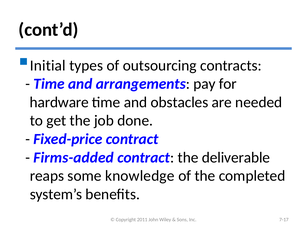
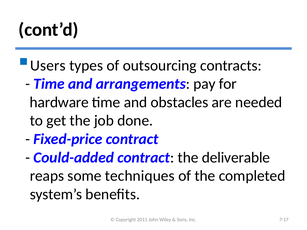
Initial: Initial -> Users
Firms-added: Firms-added -> Could-added
knowledge: knowledge -> techniques
